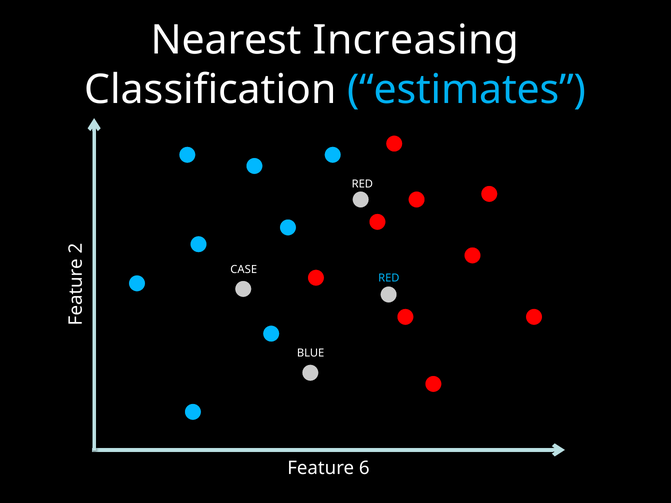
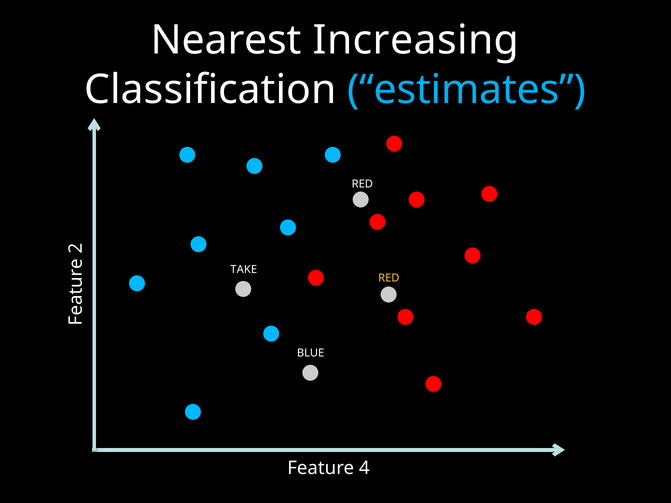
CASE: CASE -> TAKE
RED at (389, 278) colour: light blue -> yellow
6: 6 -> 4
